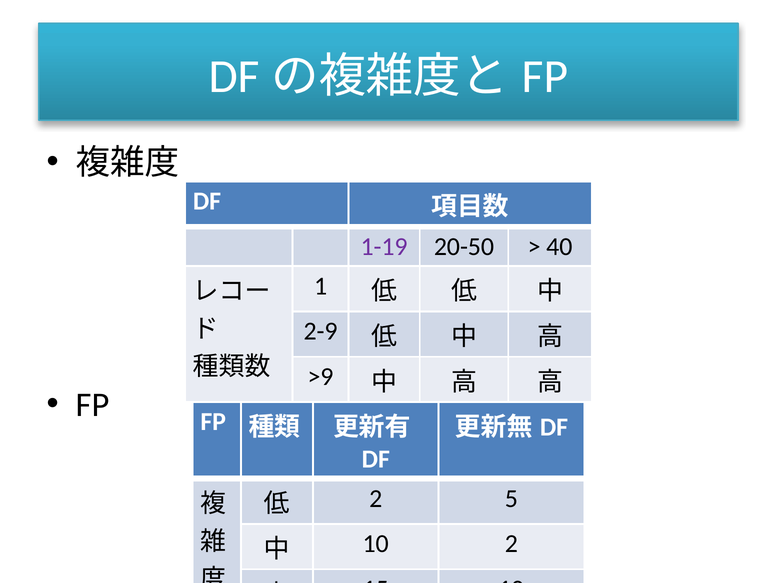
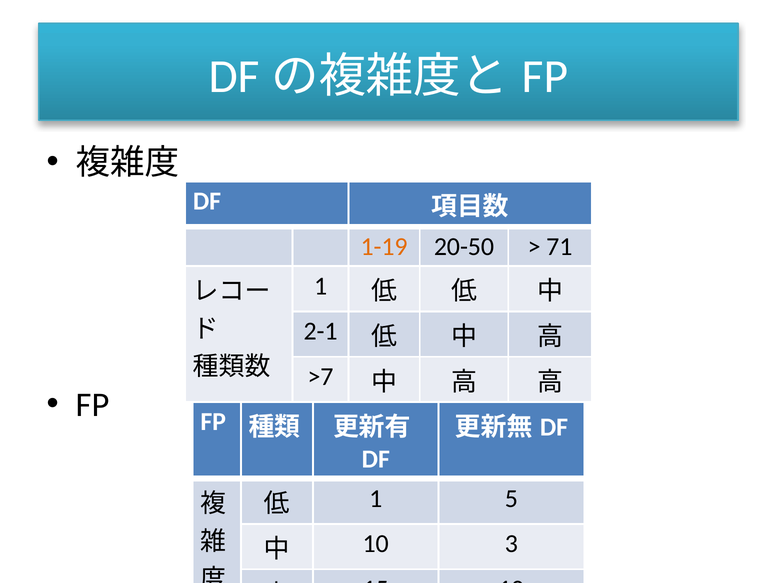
1-19 colour: purple -> orange
40: 40 -> 71
2-9: 2-9 -> 2-1
>9: >9 -> >7
2 at (376, 498): 2 -> 1
10 2: 2 -> 3
